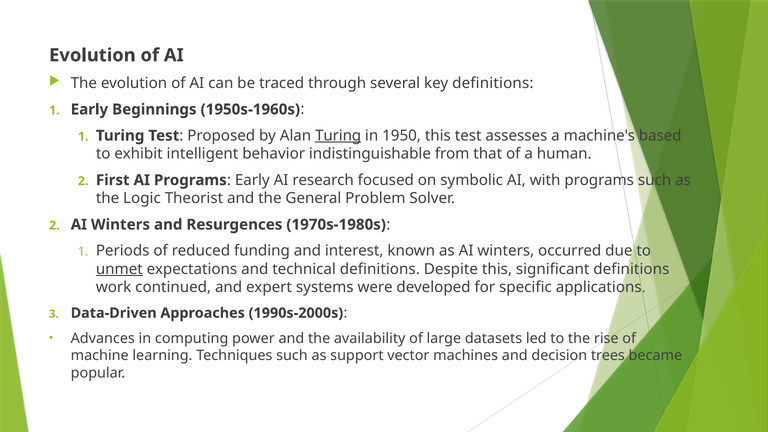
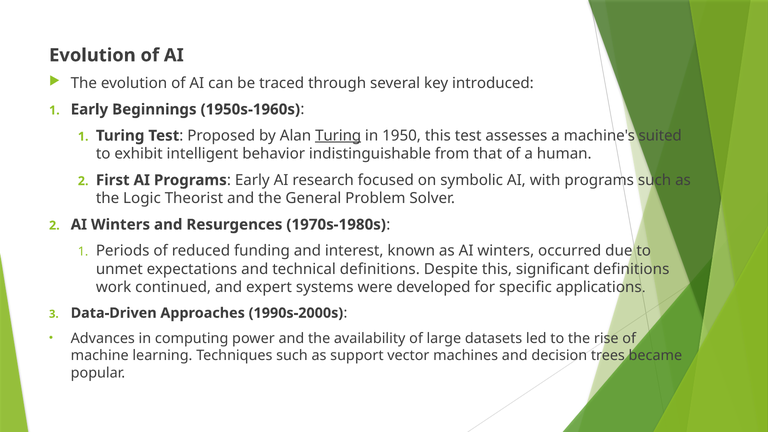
key definitions: definitions -> introduced
based: based -> suited
unmet underline: present -> none
